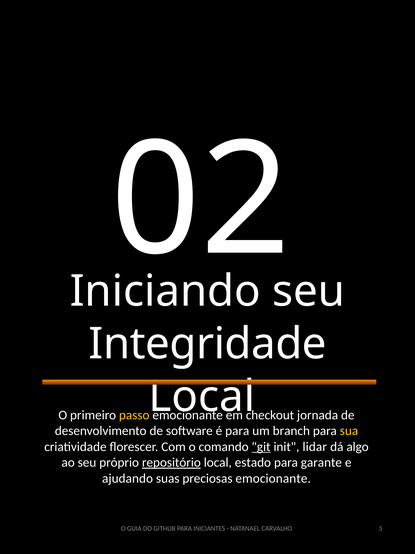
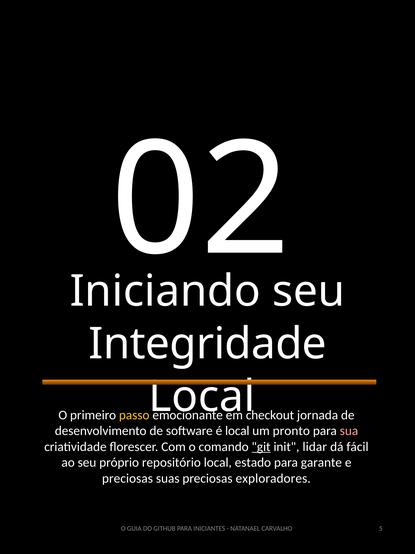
é para: para -> local
branch: branch -> pronto
sua colour: yellow -> pink
algo: algo -> fácil
repositório underline: present -> none
ajudando at (128, 478): ajudando -> preciosas
preciosas emocionante: emocionante -> exploradores
